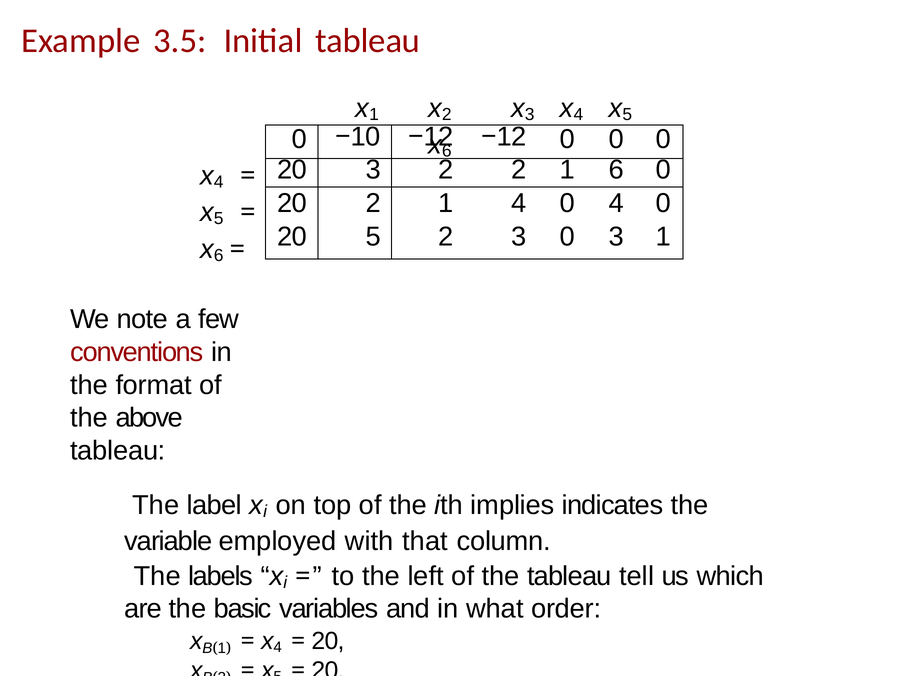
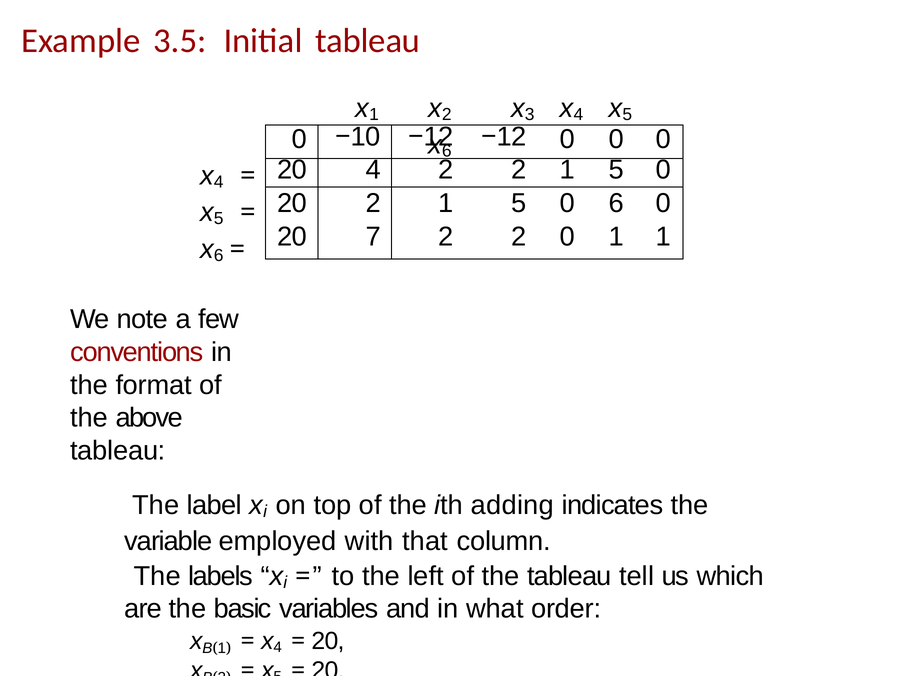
20 3: 3 -> 4
2 2 1 6: 6 -> 5
20 2 1 4: 4 -> 5
0 4: 4 -> 6
20 5: 5 -> 7
3 at (519, 237): 3 -> 2
0 3: 3 -> 1
implies: implies -> adding
